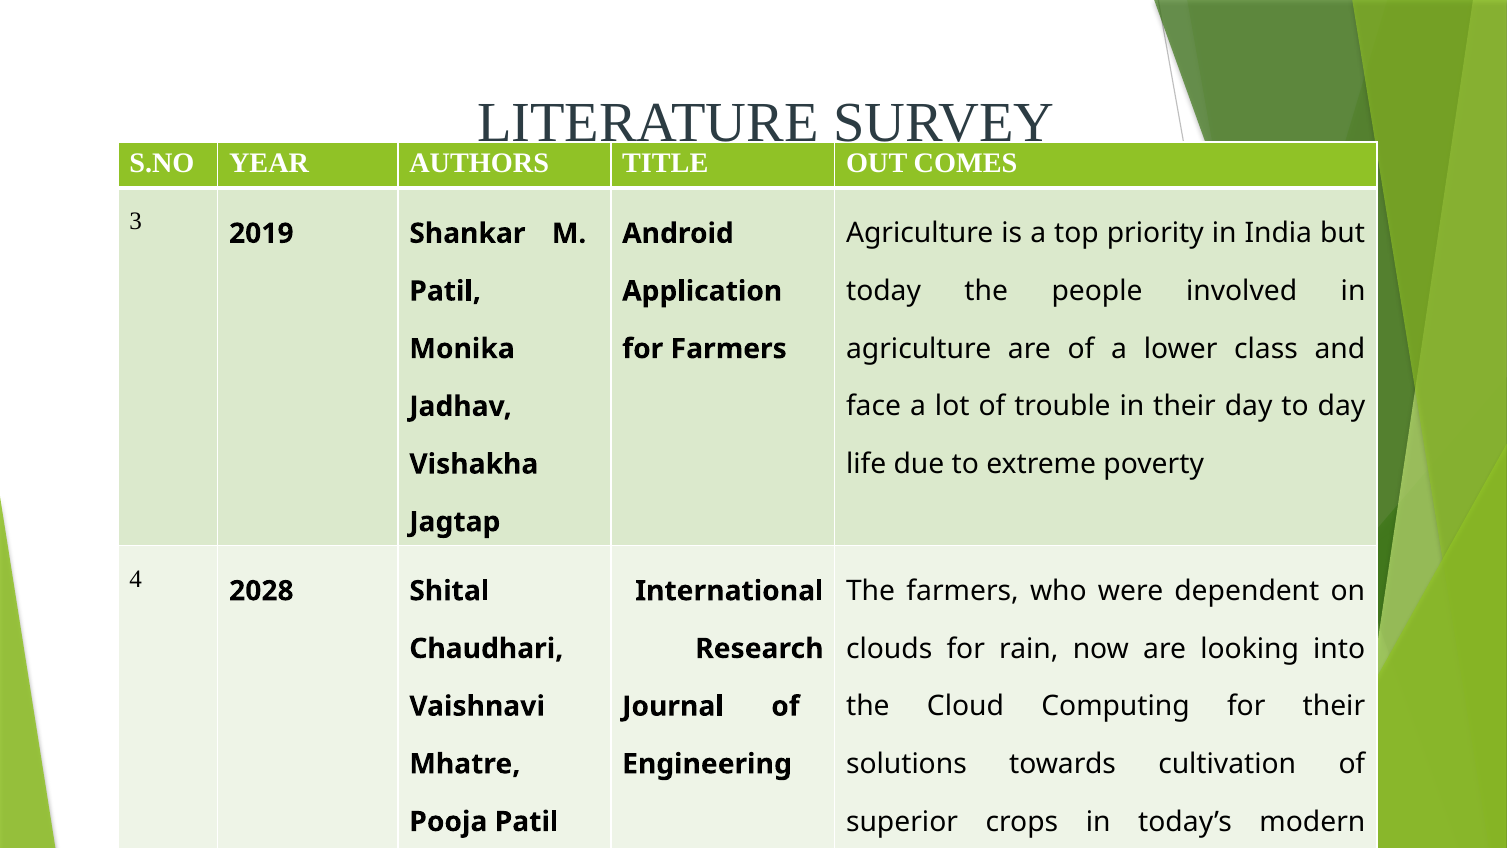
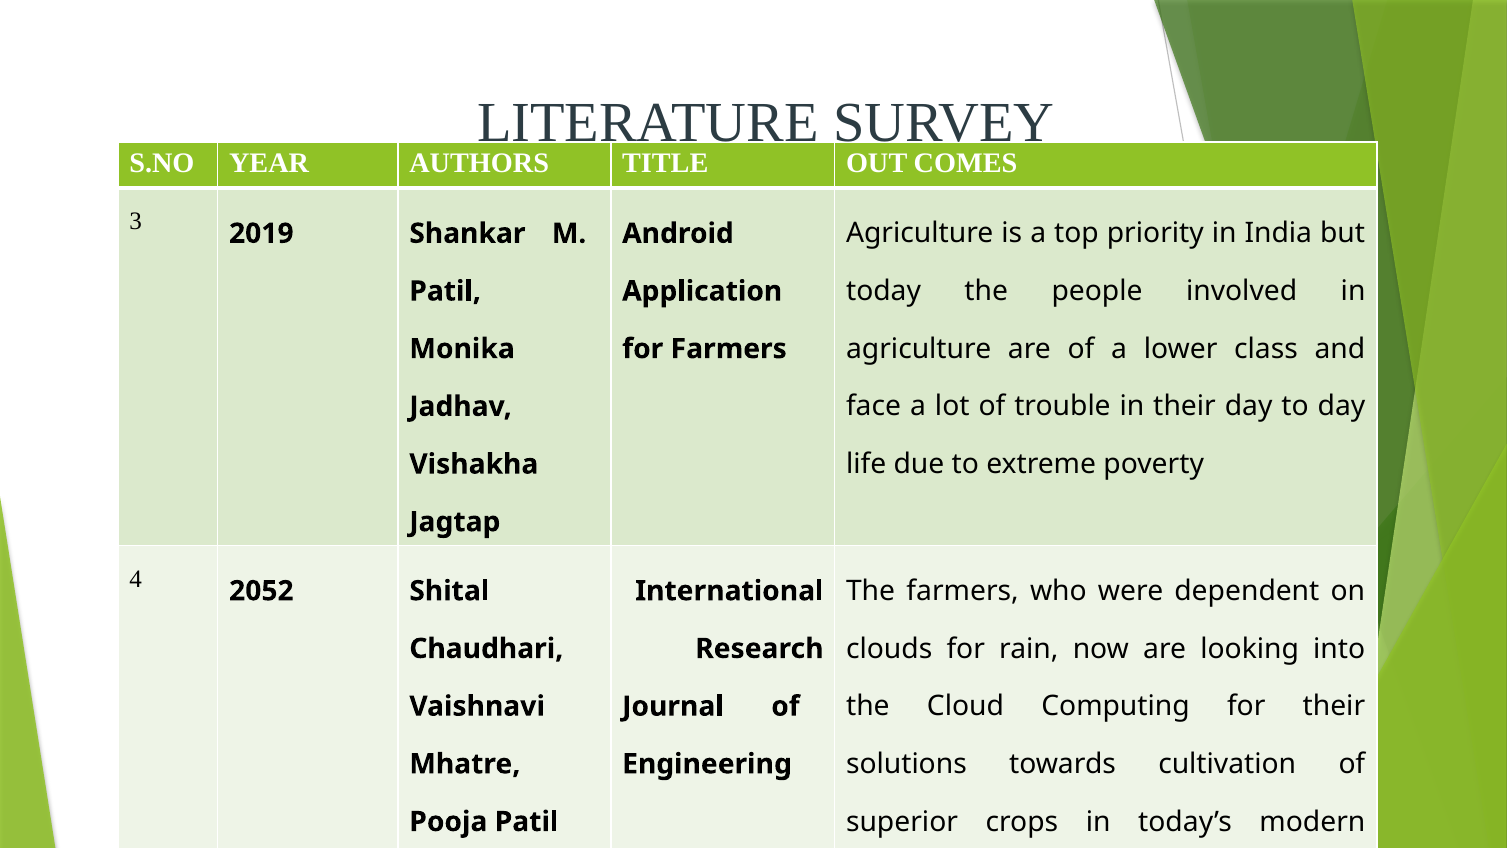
2028: 2028 -> 2052
